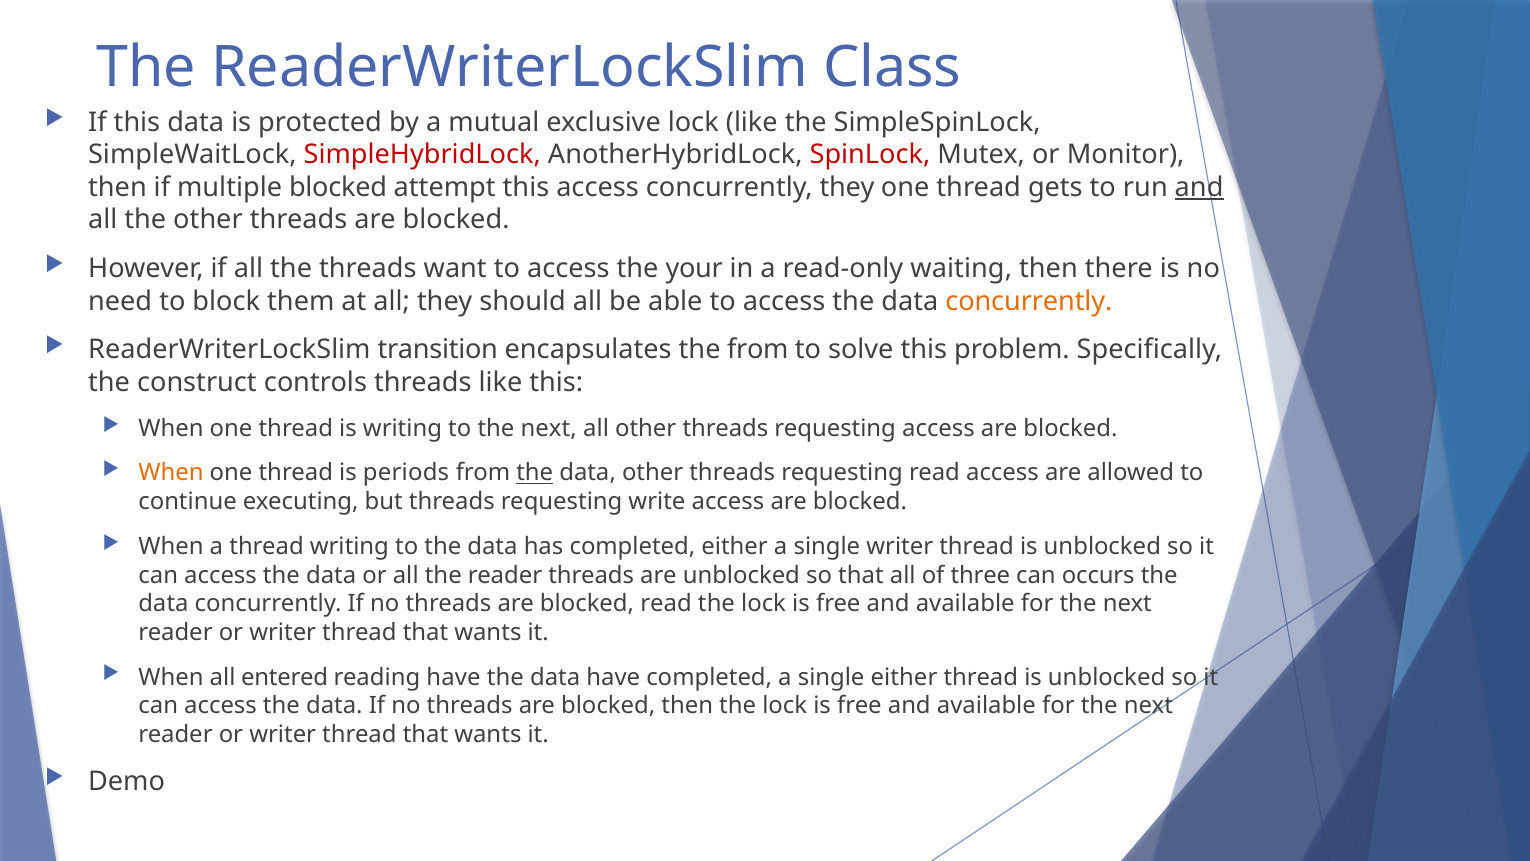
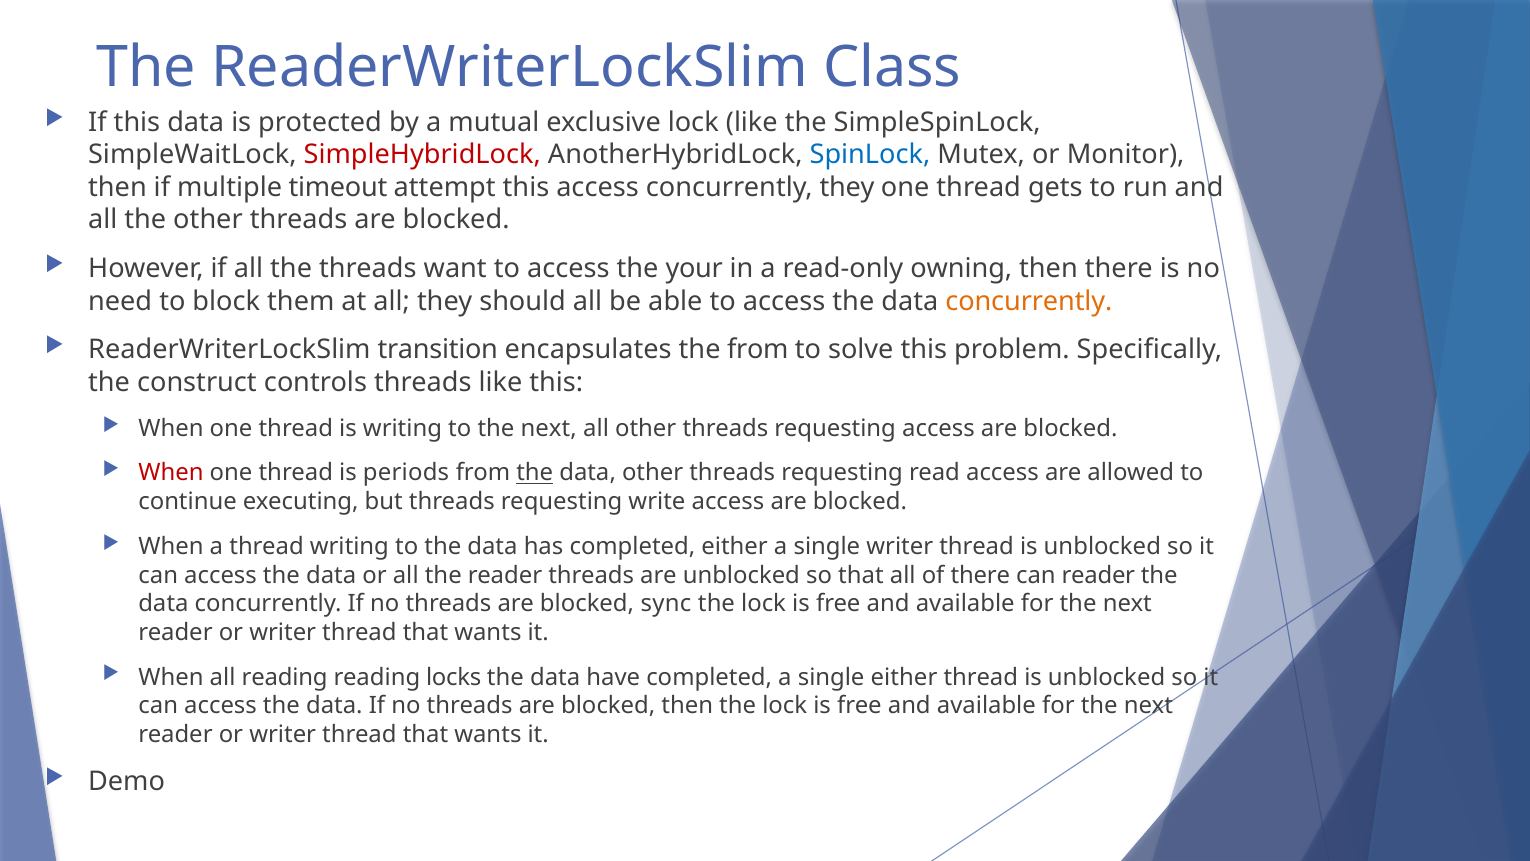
SpinLock colour: red -> blue
multiple blocked: blocked -> timeout
and at (1199, 187) underline: present -> none
waiting: waiting -> owning
When at (171, 473) colour: orange -> red
of three: three -> there
can occurs: occurs -> reader
blocked read: read -> sync
all entered: entered -> reading
reading have: have -> locks
